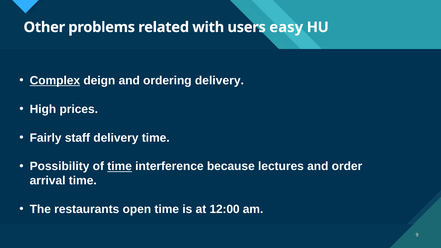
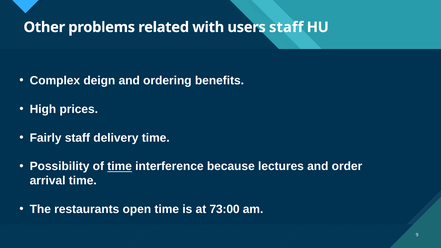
users easy: easy -> staff
Complex underline: present -> none
ordering delivery: delivery -> benefits
12:00: 12:00 -> 73:00
